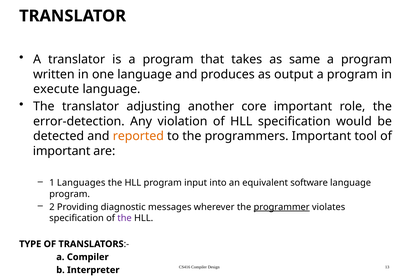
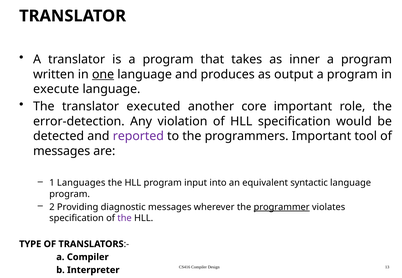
same: same -> inner
one underline: none -> present
adjusting: adjusting -> executed
reported colour: orange -> purple
important at (62, 151): important -> messages
software: software -> syntactic
